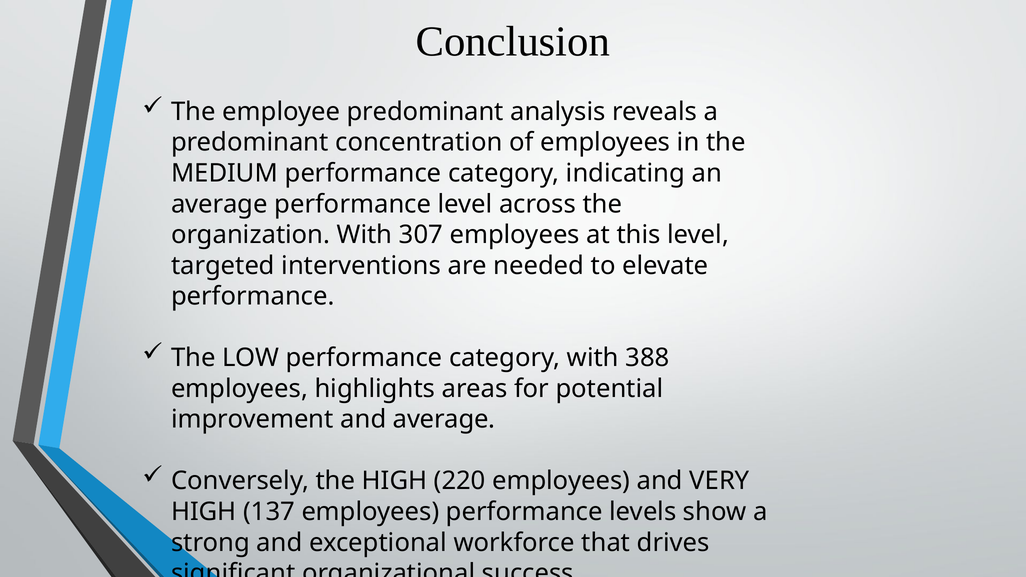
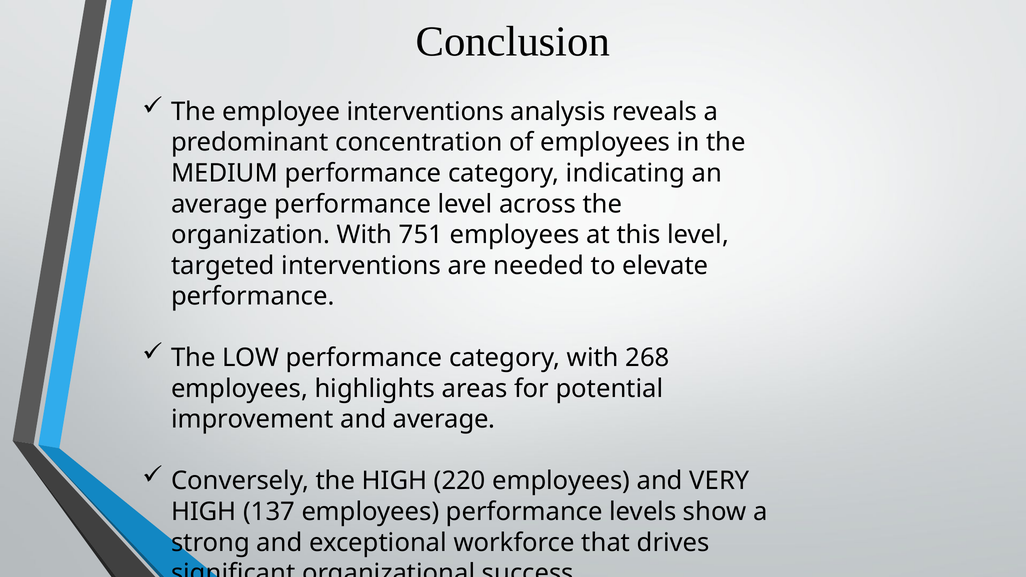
employee predominant: predominant -> interventions
307: 307 -> 751
388: 388 -> 268
